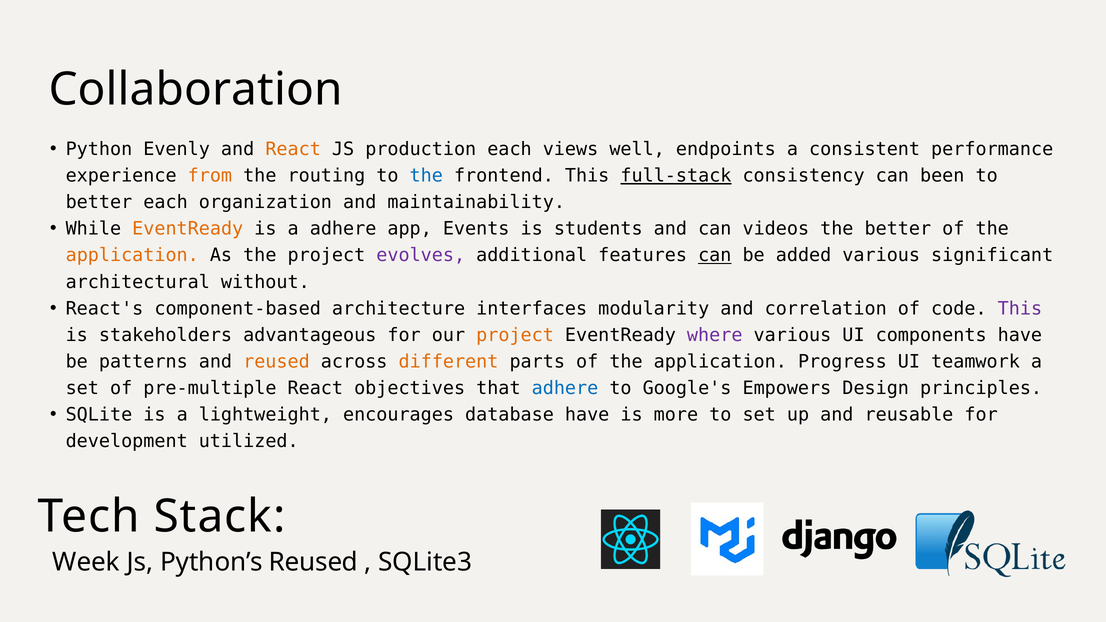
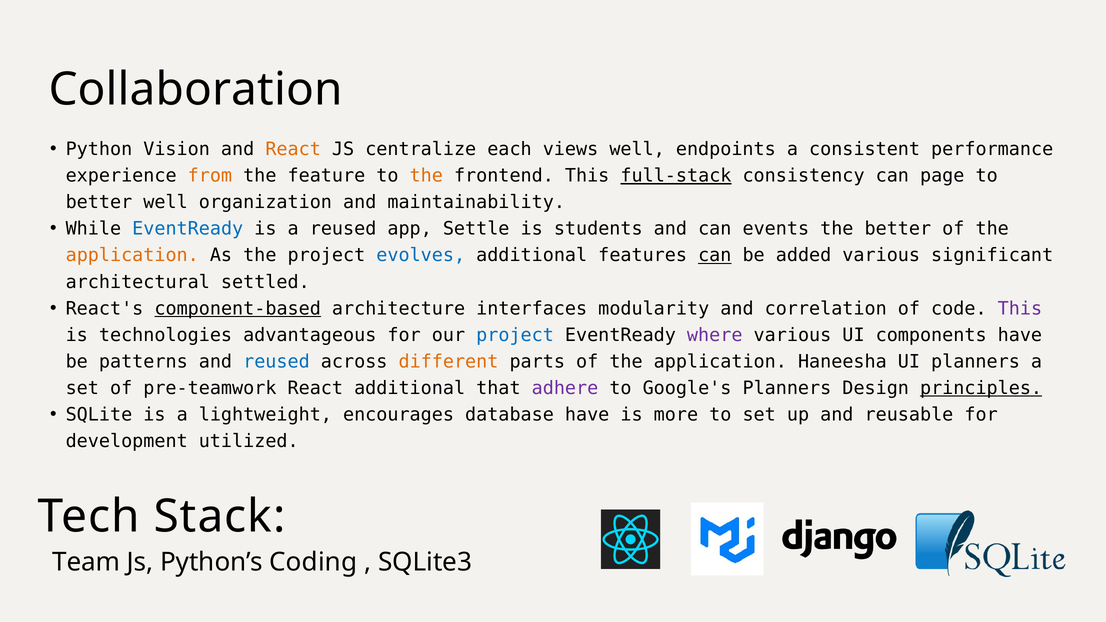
Evenly: Evenly -> Vision
production: production -> centralize
routing: routing -> feature
the at (426, 176) colour: blue -> orange
been: been -> page
better each: each -> well
EventReady at (188, 229) colour: orange -> blue
a adhere: adhere -> reused
Events: Events -> Settle
videos: videos -> events
evolves colour: purple -> blue
without: without -> settled
component-based underline: none -> present
stakeholders: stakeholders -> technologies
project at (515, 335) colour: orange -> blue
reused at (276, 362) colour: orange -> blue
Progress: Progress -> Haneesha
UI teamwork: teamwork -> planners
pre-multiple: pre-multiple -> pre-teamwork
React objectives: objectives -> additional
adhere at (565, 388) colour: blue -> purple
Google's Empowers: Empowers -> Planners
principles underline: none -> present
Week: Week -> Team
Python’s Reused: Reused -> Coding
